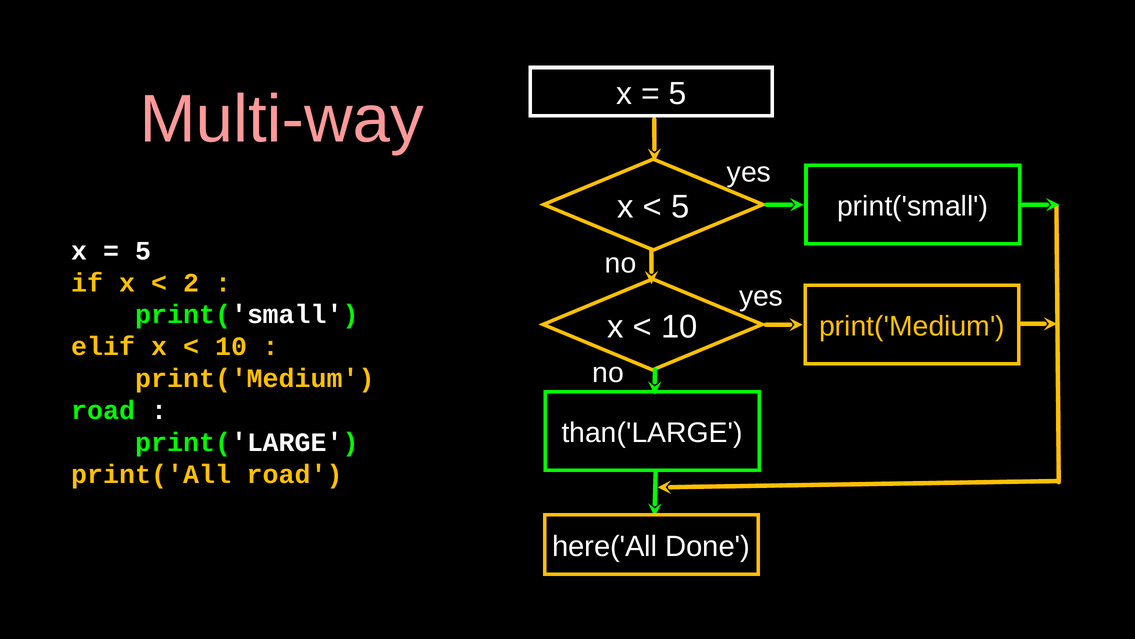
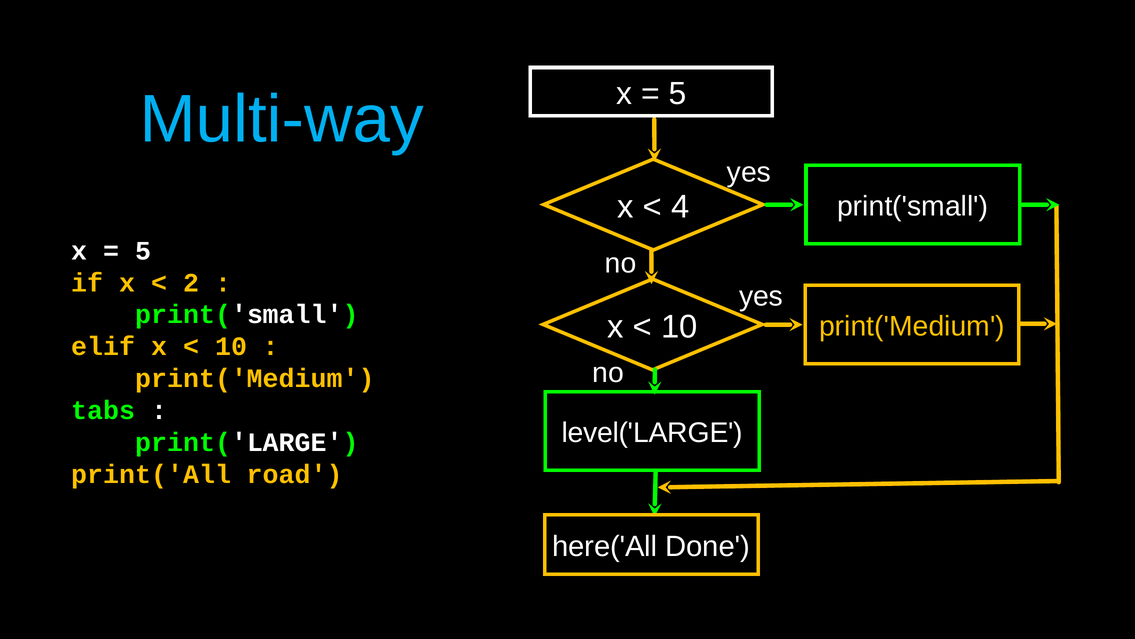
Multi-way colour: pink -> light blue
5 at (680, 207): 5 -> 4
road at (103, 410): road -> tabs
than('LARGE: than('LARGE -> level('LARGE
